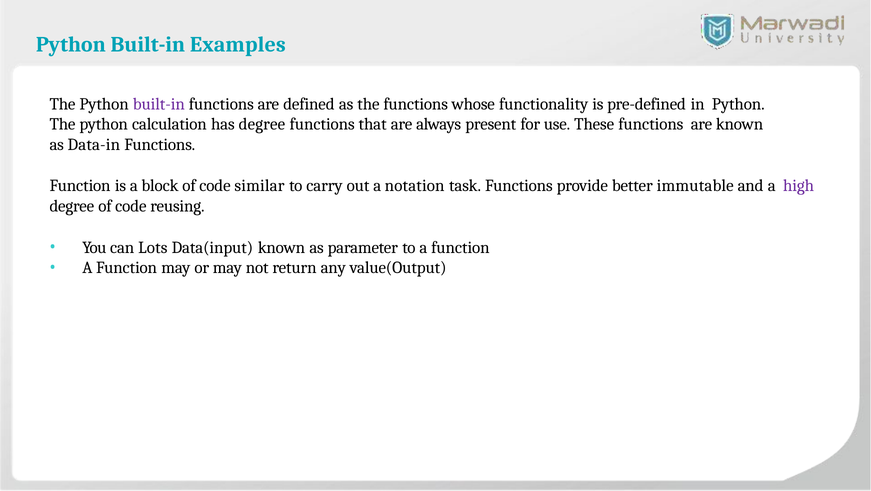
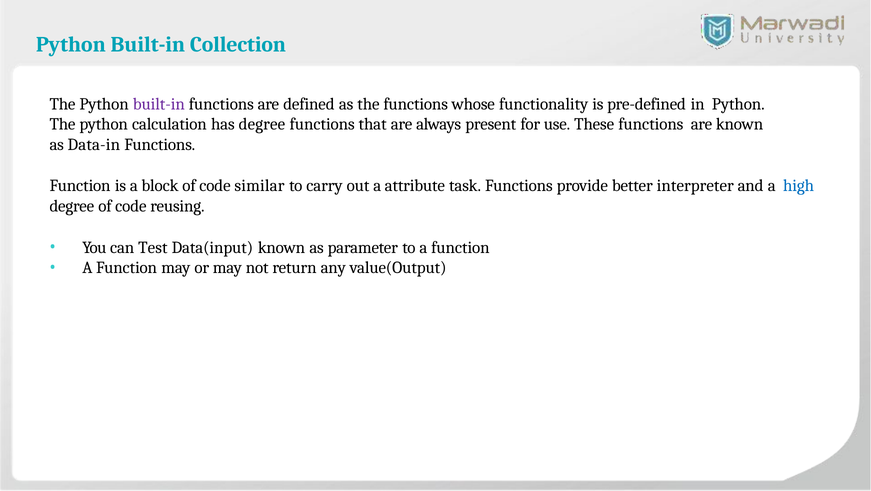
Examples: Examples -> Collection
notation: notation -> attribute
immutable: immutable -> interpreter
high colour: purple -> blue
Lots: Lots -> Test
